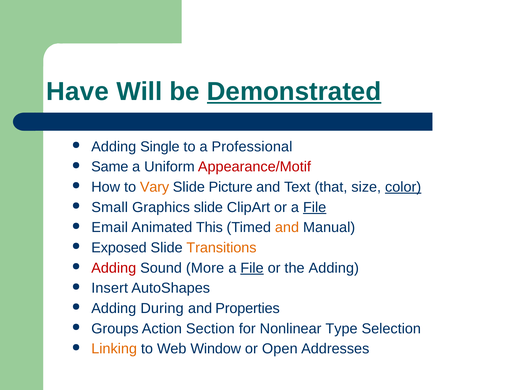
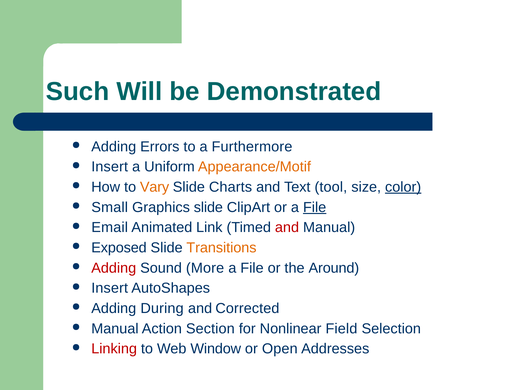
Have: Have -> Such
Demonstrated underline: present -> none
Single: Single -> Errors
Professional: Professional -> Furthermore
Same at (110, 166): Same -> Insert
Appearance/Motif colour: red -> orange
Picture: Picture -> Charts
that: that -> tool
This: This -> Link
and at (287, 227) colour: orange -> red
File at (252, 267) underline: present -> none
the Adding: Adding -> Around
Properties: Properties -> Corrected
Groups at (115, 328): Groups -> Manual
Type: Type -> Field
Linking colour: orange -> red
